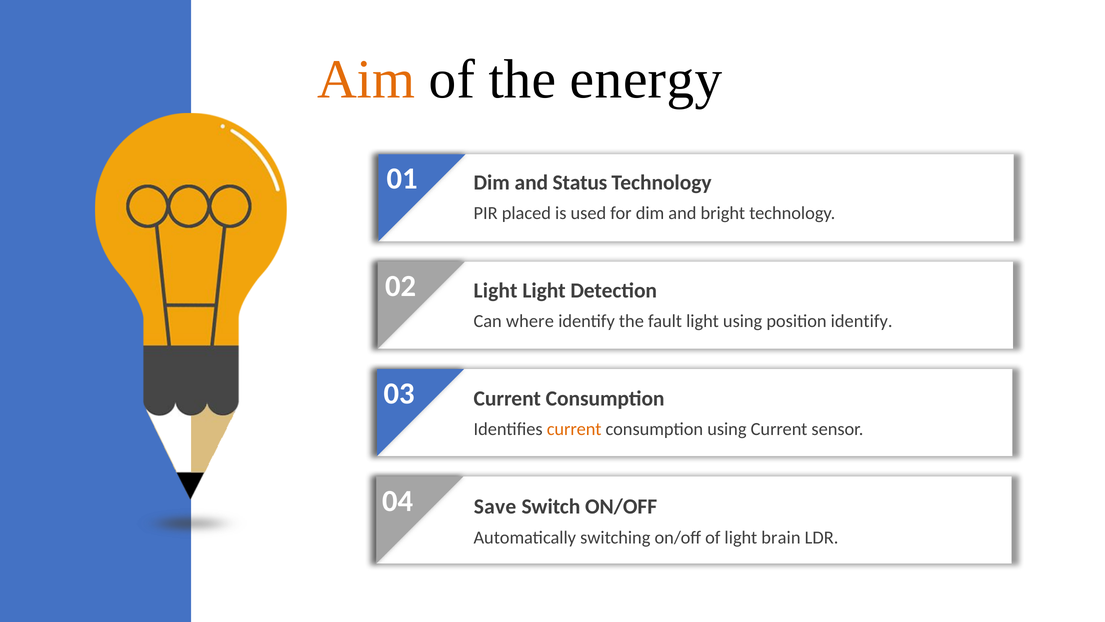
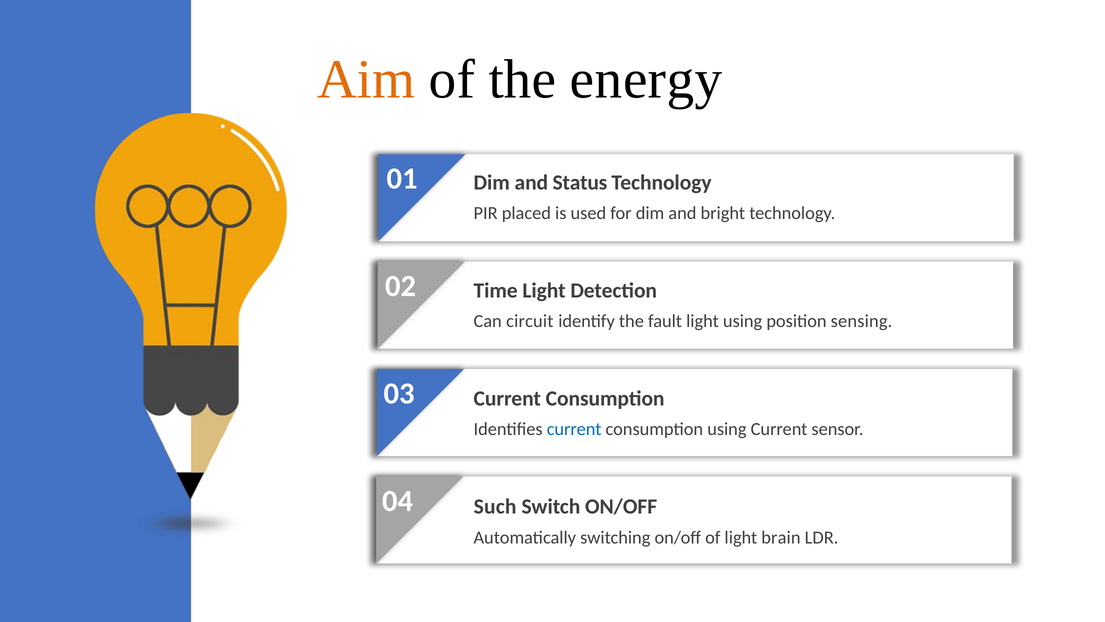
Light at (496, 290): Light -> Time
where: where -> circuit
position identify: identify -> sensing
current at (574, 429) colour: orange -> blue
Save: Save -> Such
